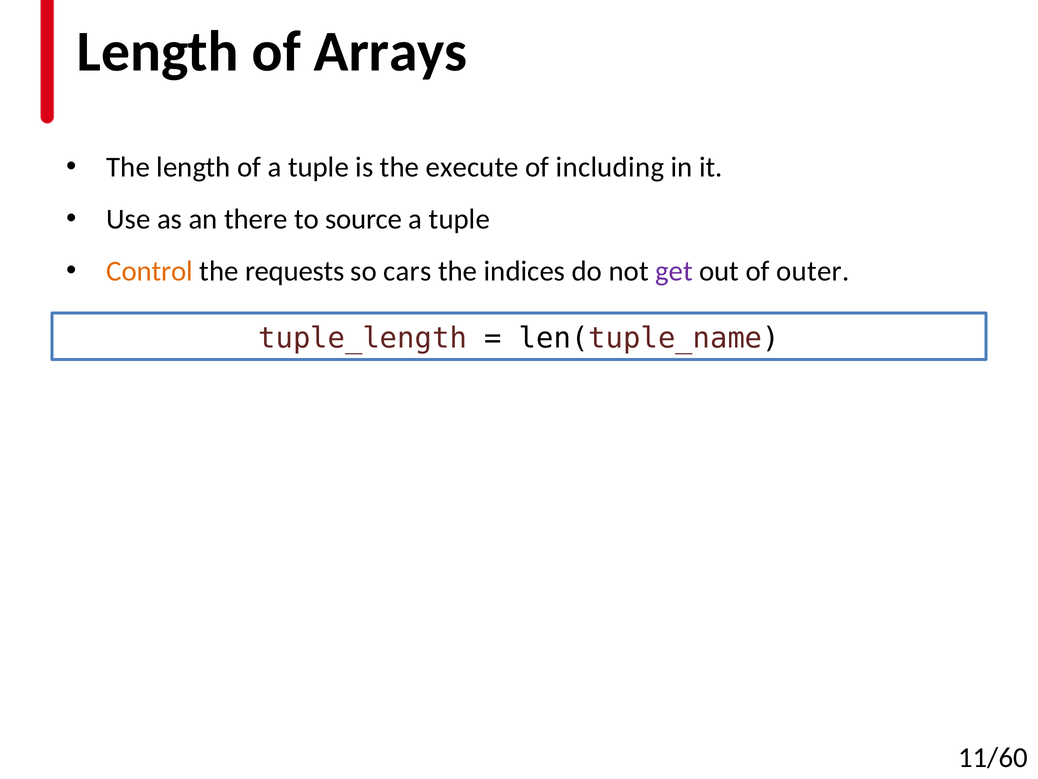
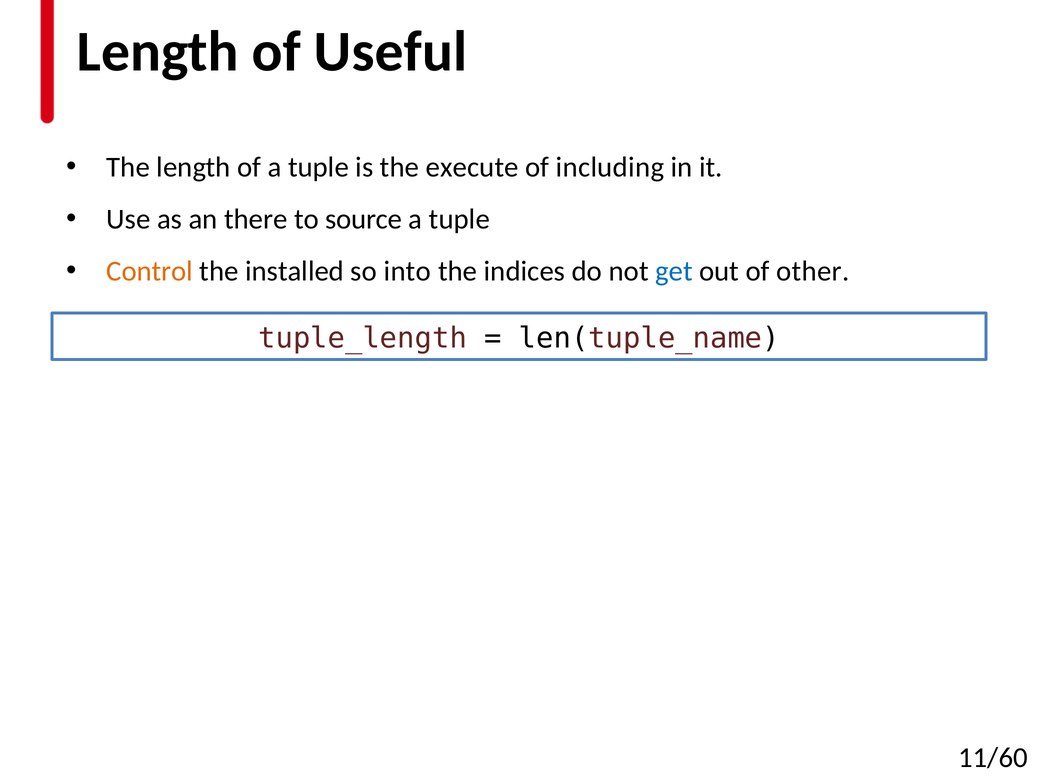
Arrays: Arrays -> Useful
requests: requests -> installed
cars: cars -> into
get colour: purple -> blue
outer: outer -> other
